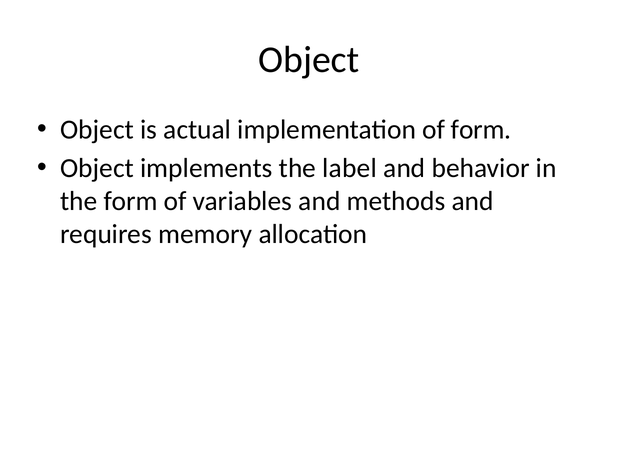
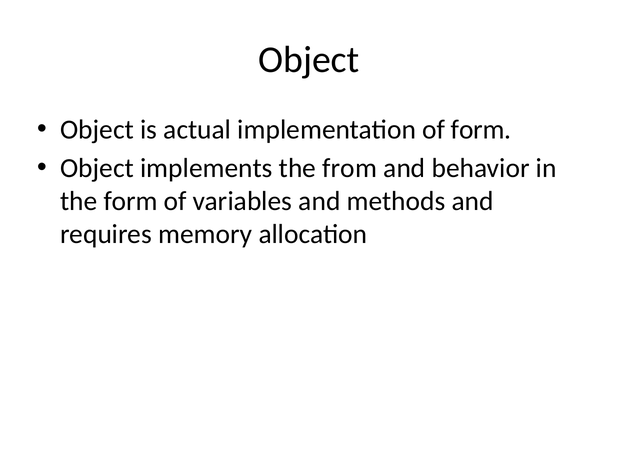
label: label -> from
